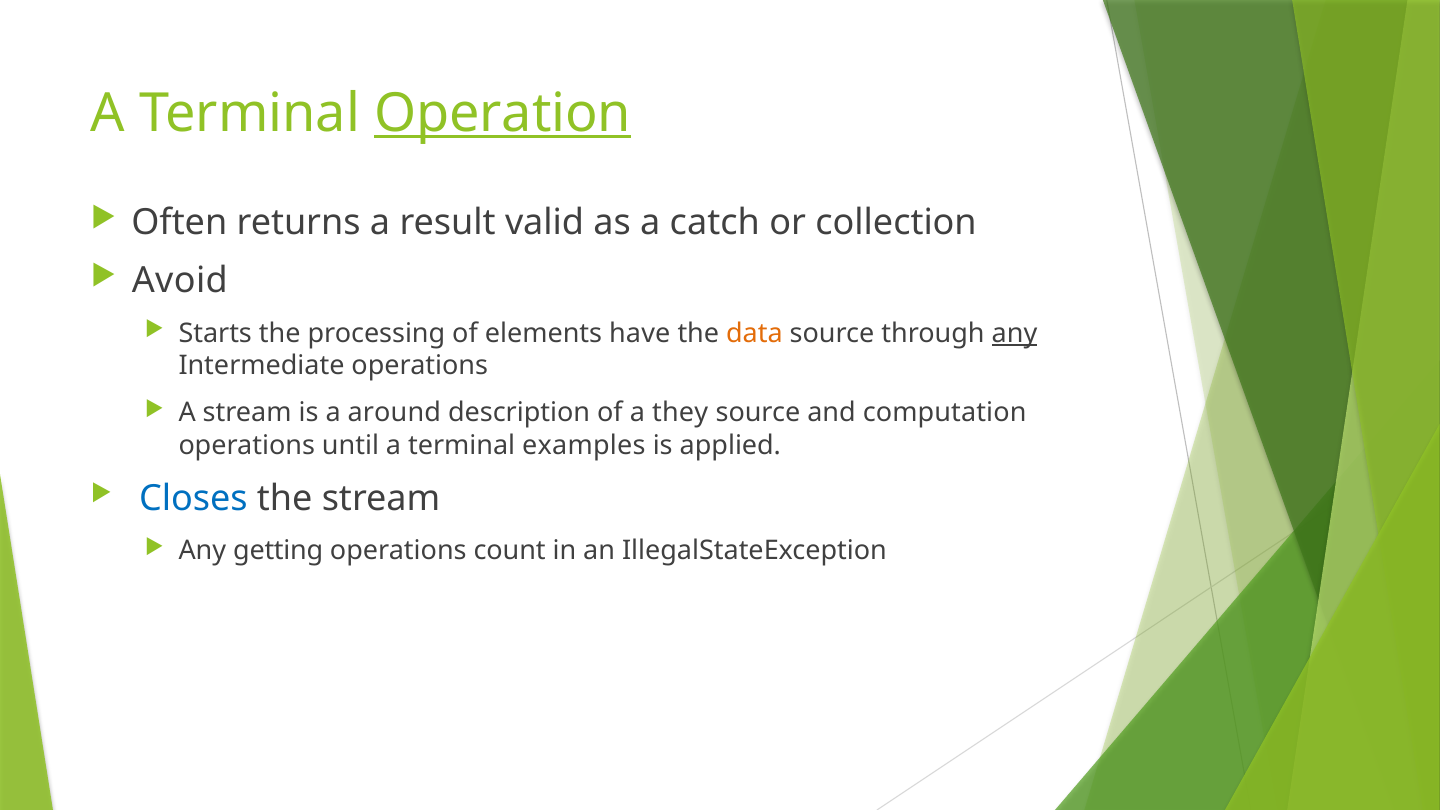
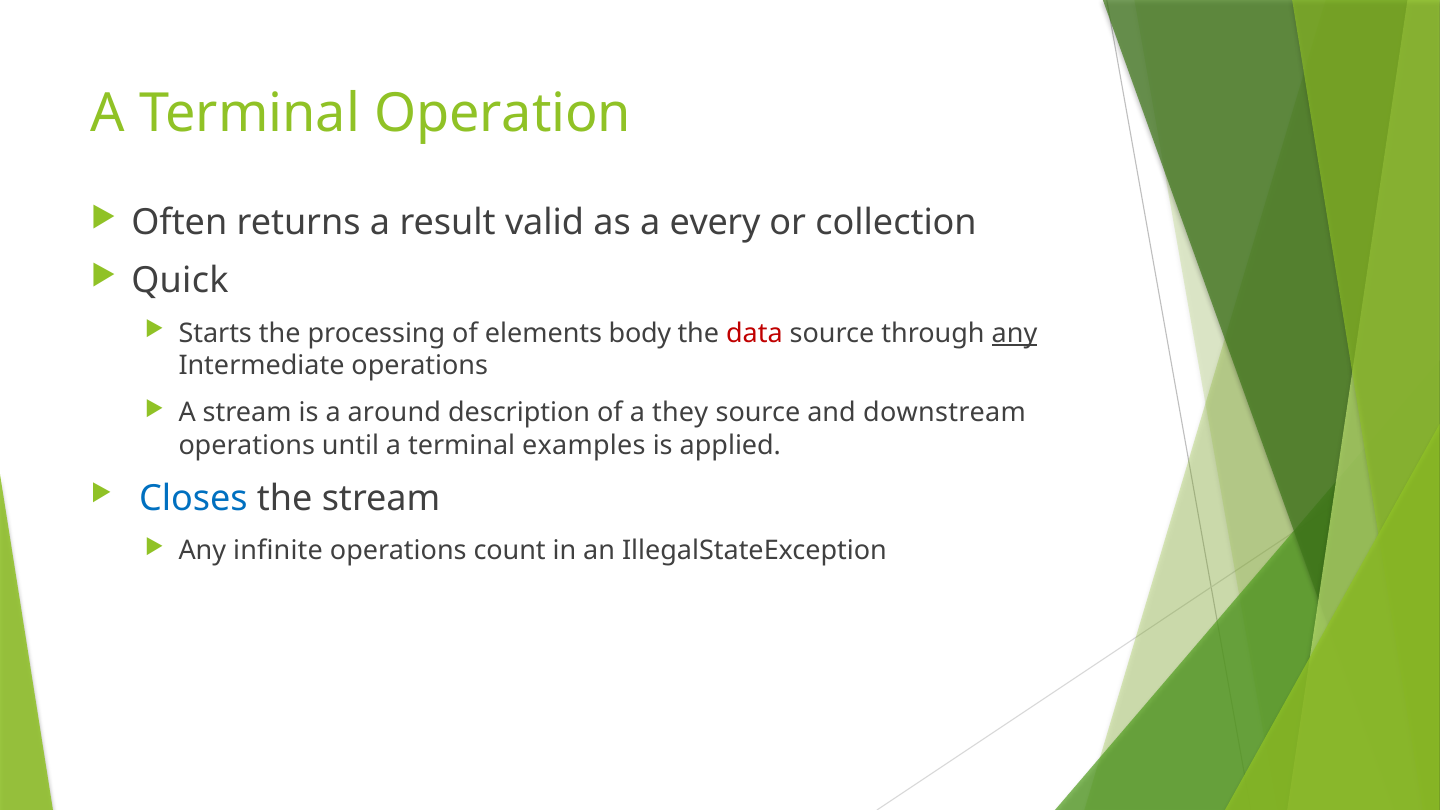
Operation underline: present -> none
catch: catch -> every
Avoid: Avoid -> Quick
have: have -> body
data colour: orange -> red
computation: computation -> downstream
getting: getting -> infinite
